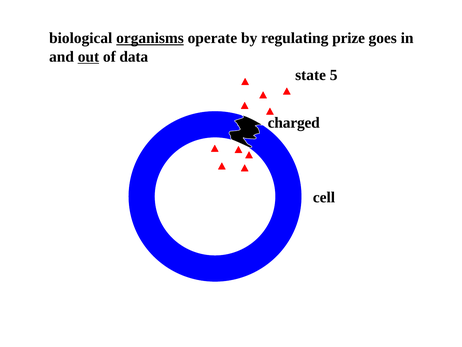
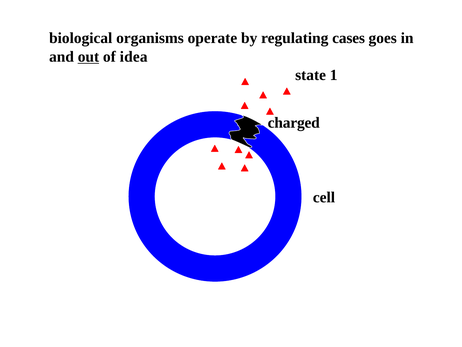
organisms underline: present -> none
prize: prize -> cases
data: data -> idea
5: 5 -> 1
